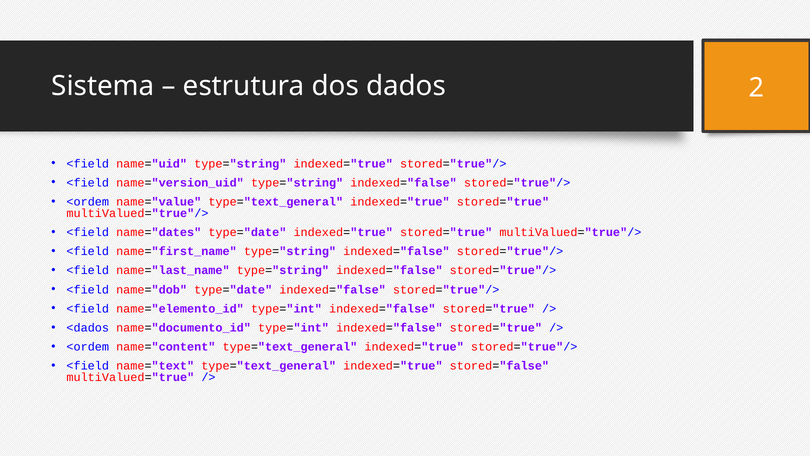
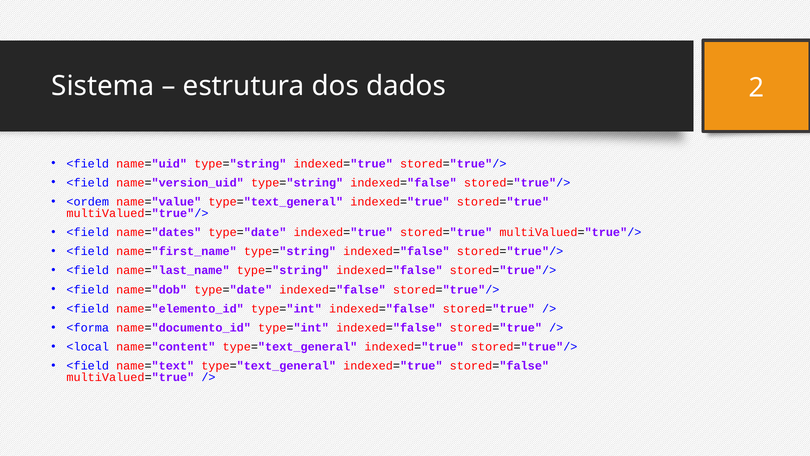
<dados: <dados -> <forma
<ordem at (88, 347): <ordem -> <local
